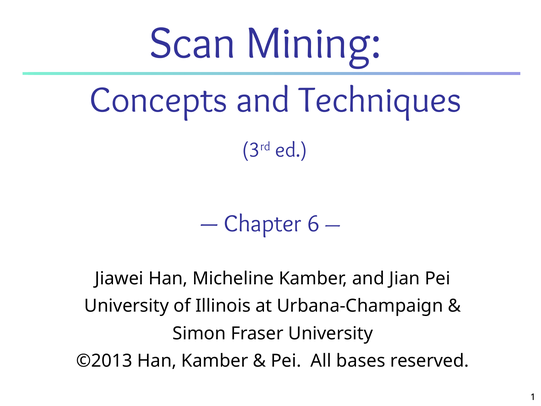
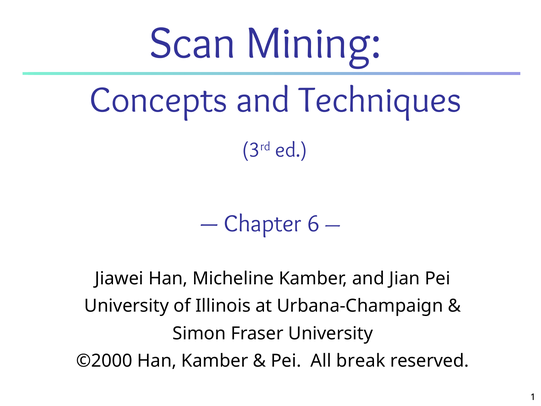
©2013: ©2013 -> ©2000
bases: bases -> break
